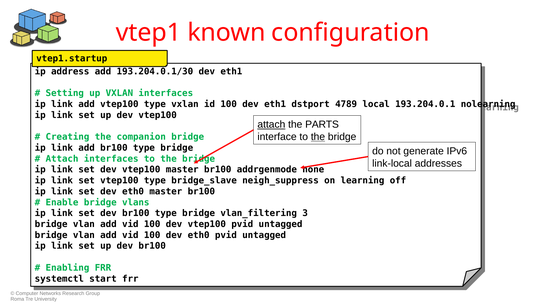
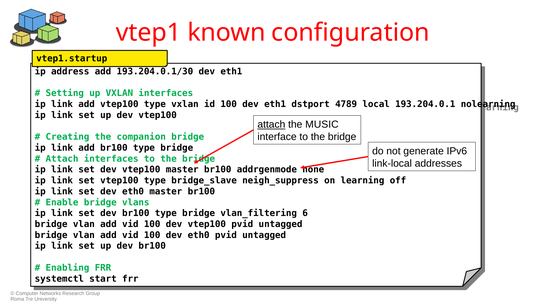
PARTS: PARTS -> MUSIC
the at (318, 137) underline: present -> none
3: 3 -> 6
